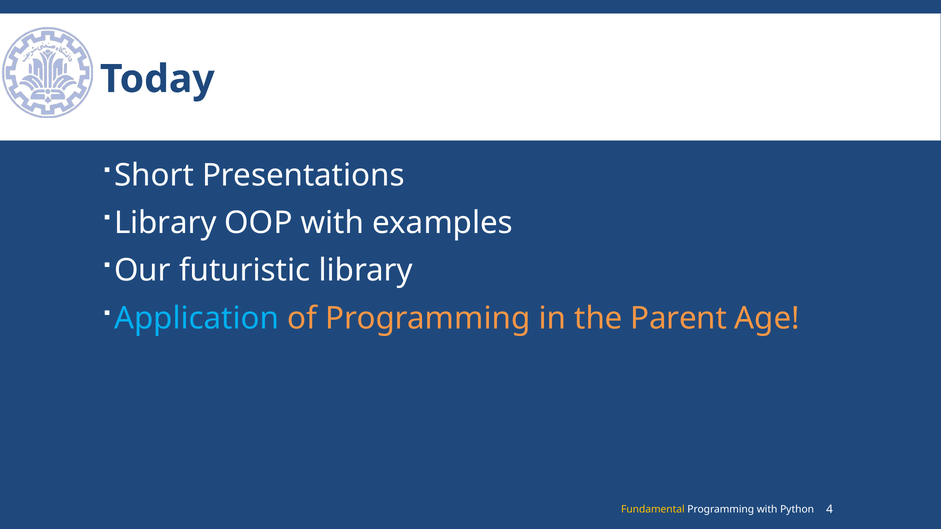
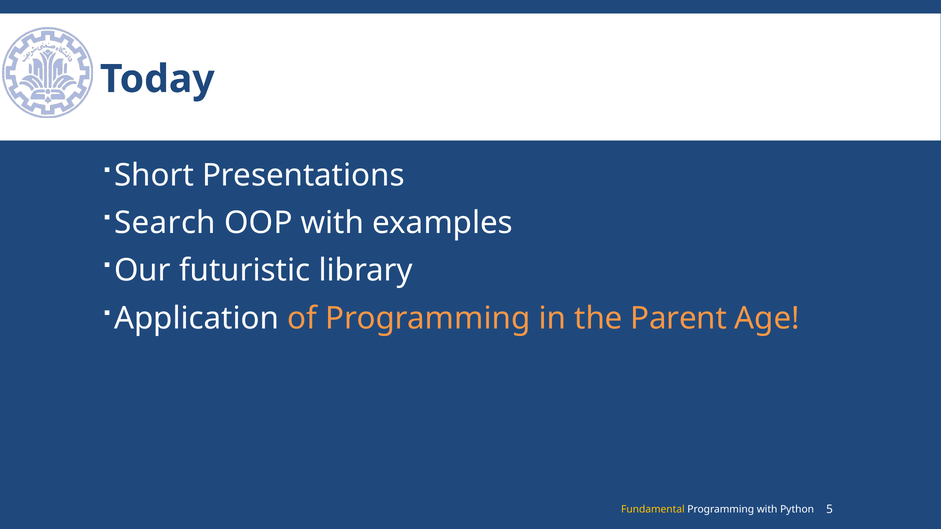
Library at (165, 223): Library -> Search
Application colour: light blue -> white
4: 4 -> 5
